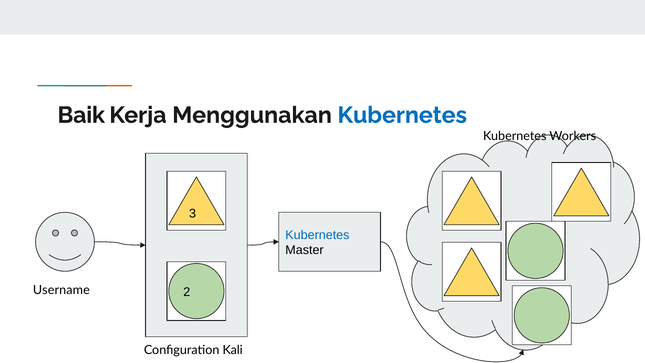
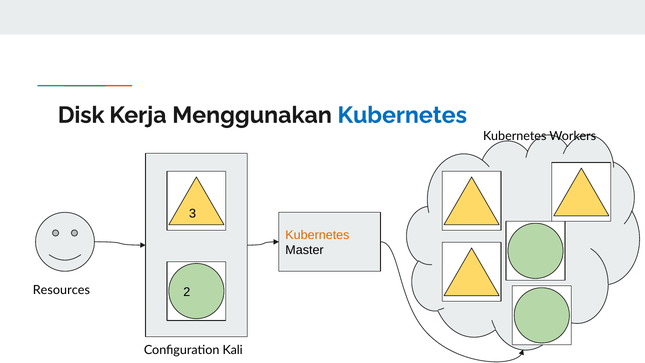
Baik: Baik -> Disk
Kubernetes at (317, 235) colour: blue -> orange
Username: Username -> Resources
